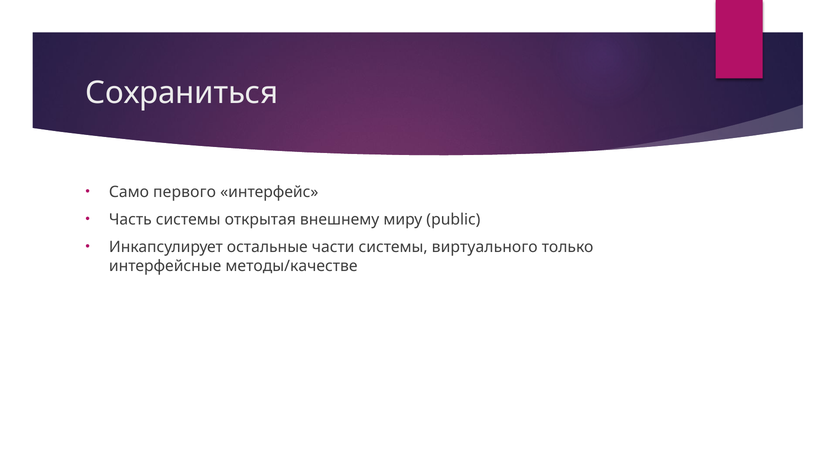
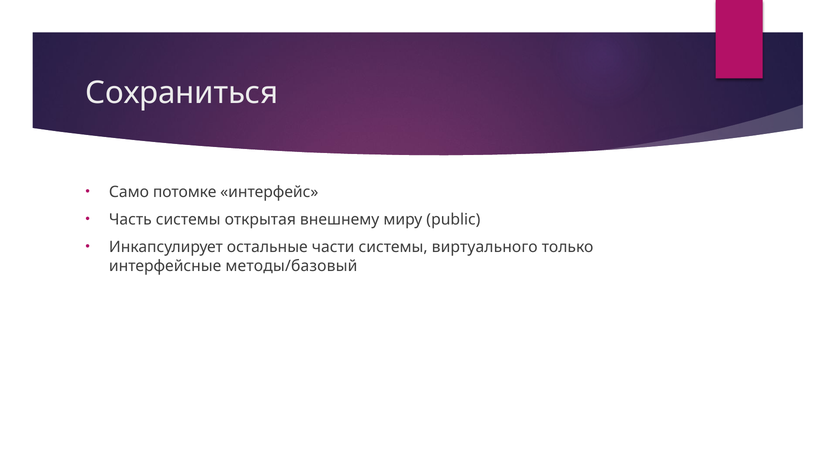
первого: первого -> потомке
методы/качестве: методы/качестве -> методы/базовый
